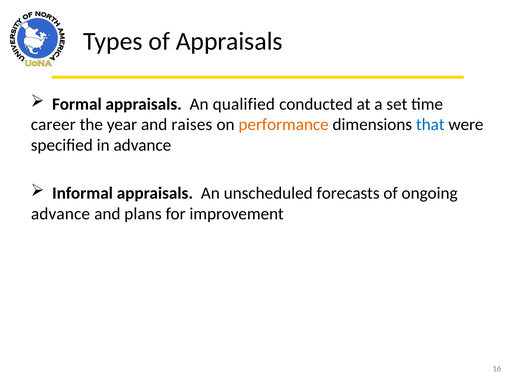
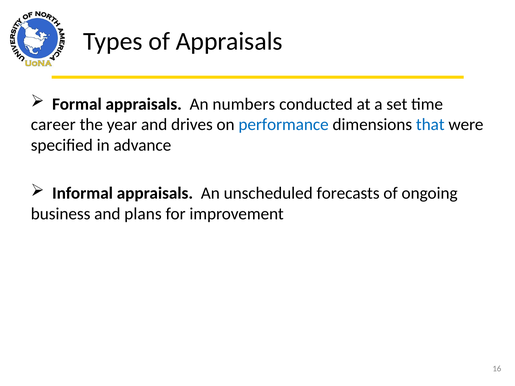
qualified: qualified -> numbers
raises: raises -> drives
performance colour: orange -> blue
advance at (60, 214): advance -> business
